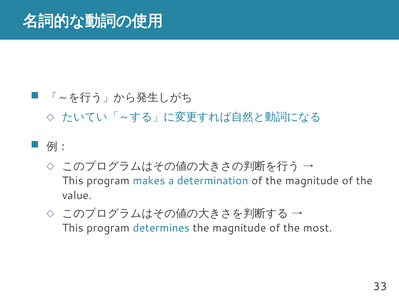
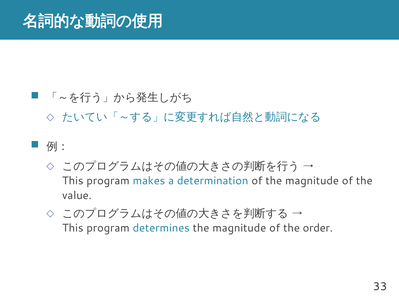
most: most -> order
